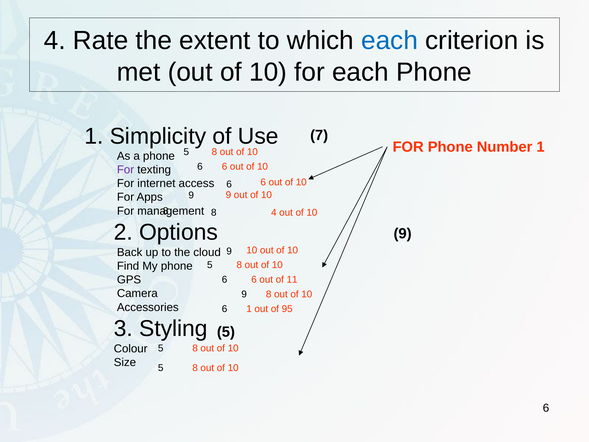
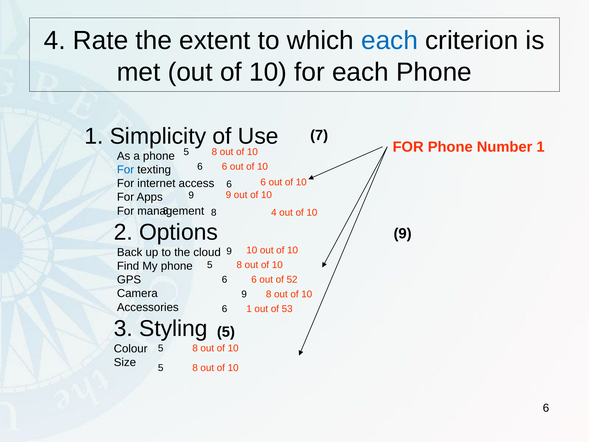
For at (126, 170) colour: purple -> blue
11: 11 -> 52
95: 95 -> 53
